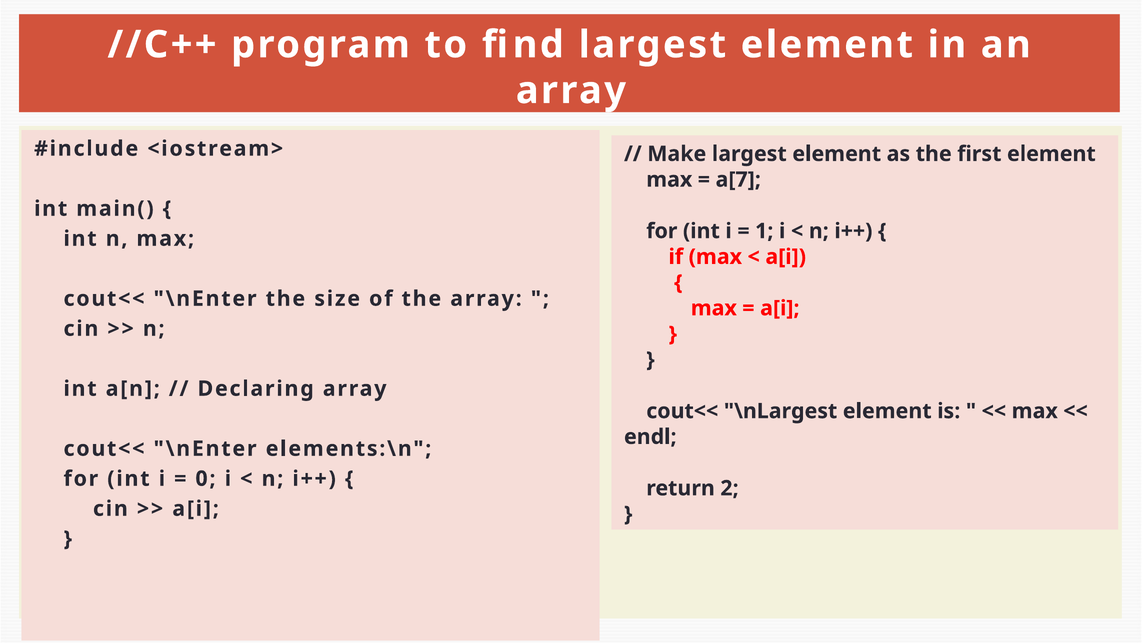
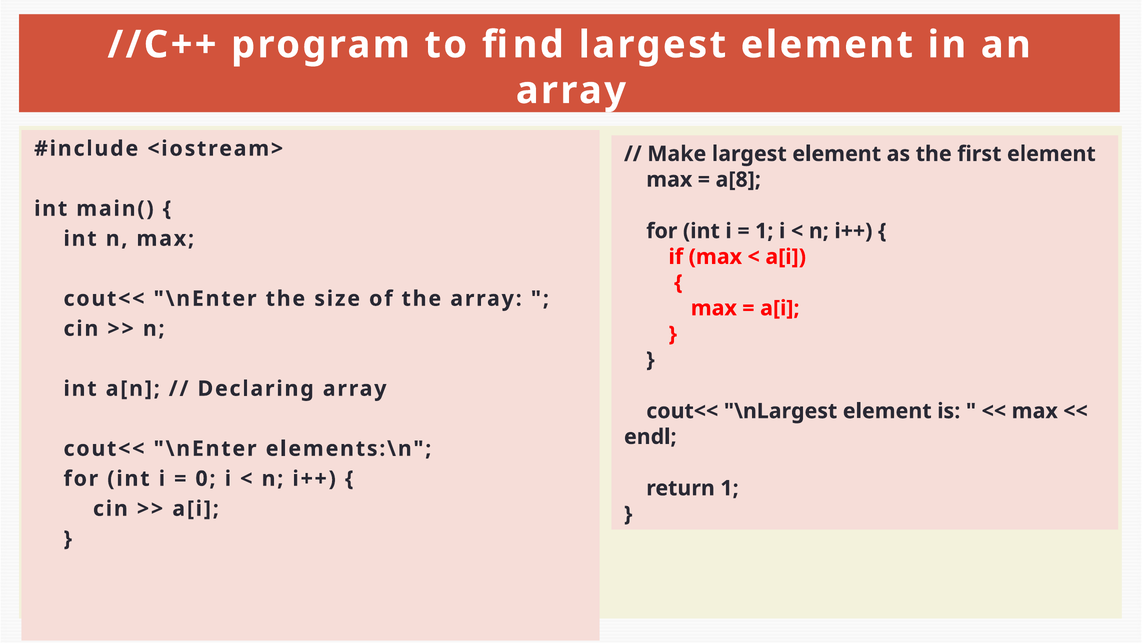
a[7: a[7 -> a[8
return 2: 2 -> 1
